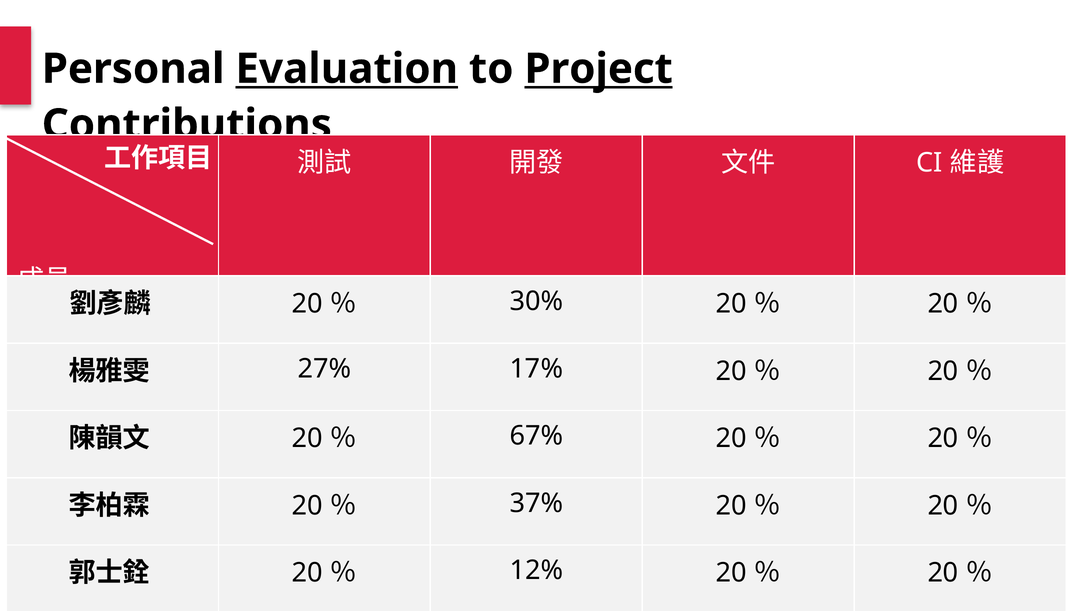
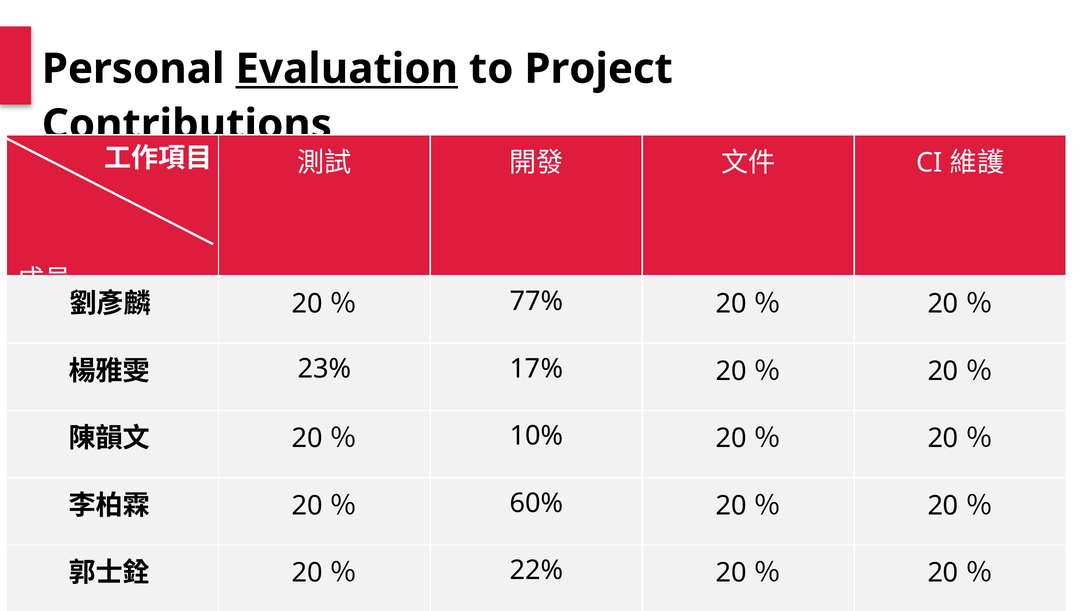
Project underline: present -> none
30%: 30% -> 77%
27%: 27% -> 23%
67%: 67% -> 10%
37%: 37% -> 60%
12%: 12% -> 22%
